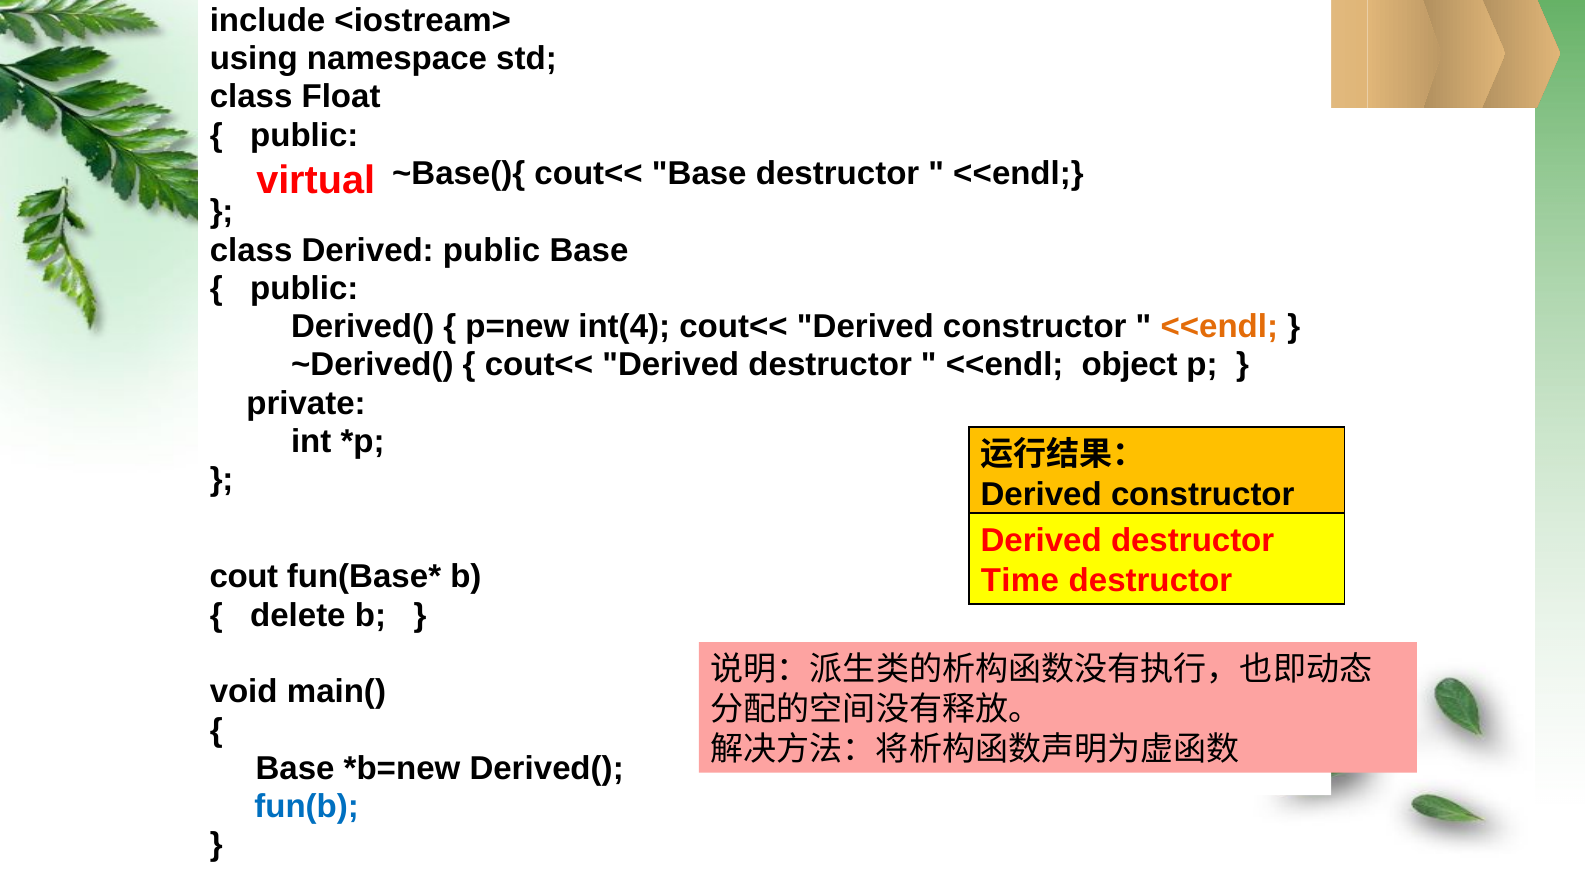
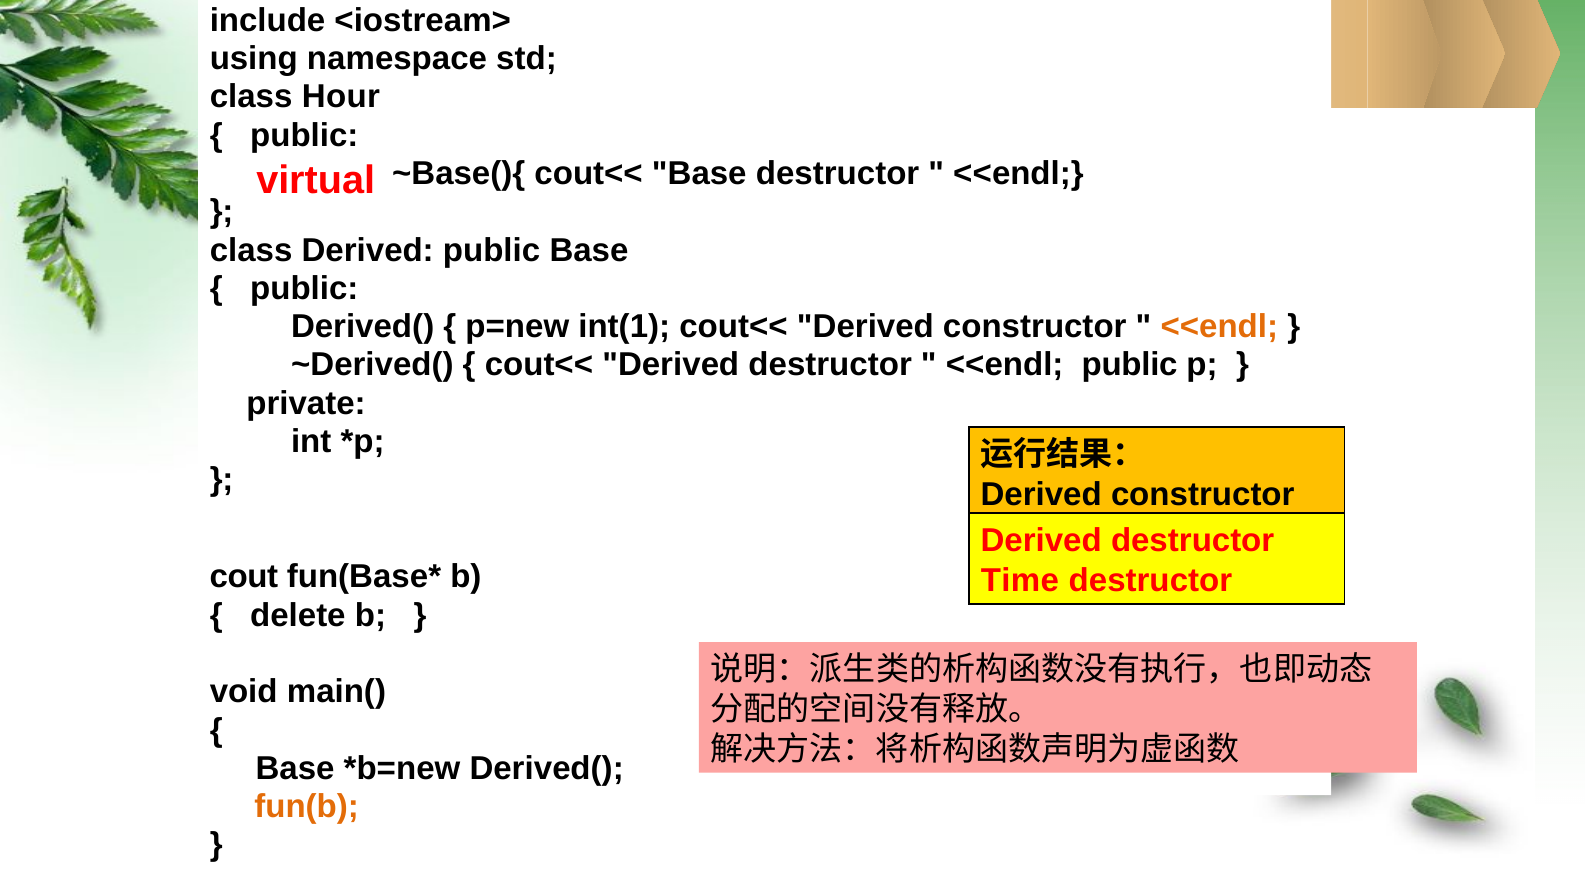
Float: Float -> Hour
int(4: int(4 -> int(1
<<endl object: object -> public
fun(b colour: blue -> orange
